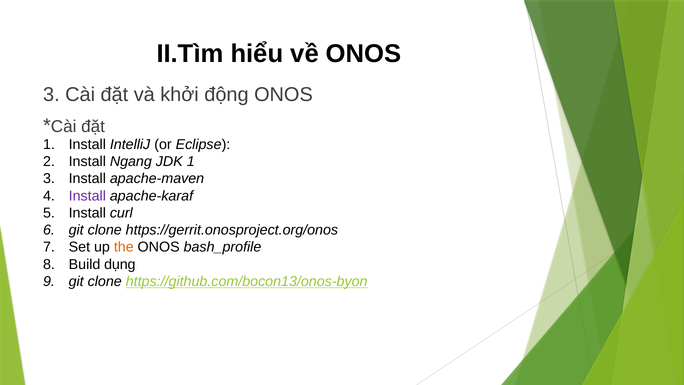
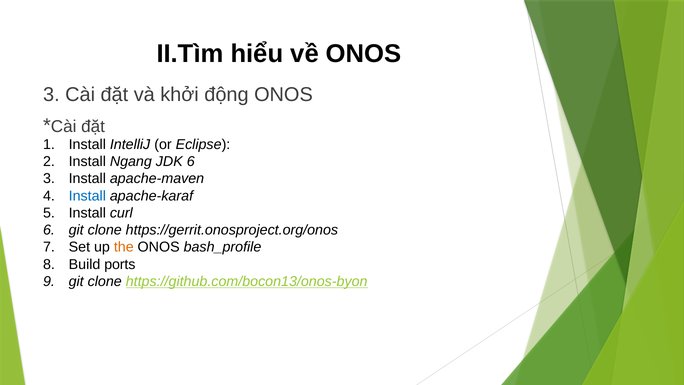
JDK 1: 1 -> 6
Install at (87, 196) colour: purple -> blue
dụng: dụng -> ports
